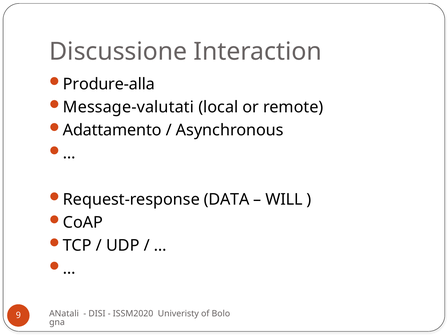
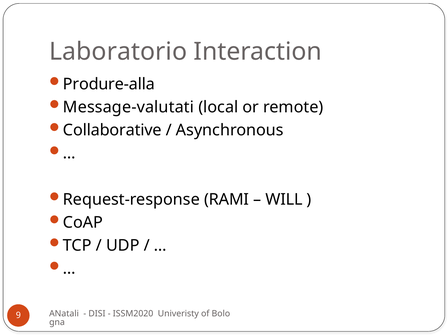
Discussione: Discussione -> Laboratorio
Adattamento: Adattamento -> Collaborative
DATA: DATA -> RAMI
